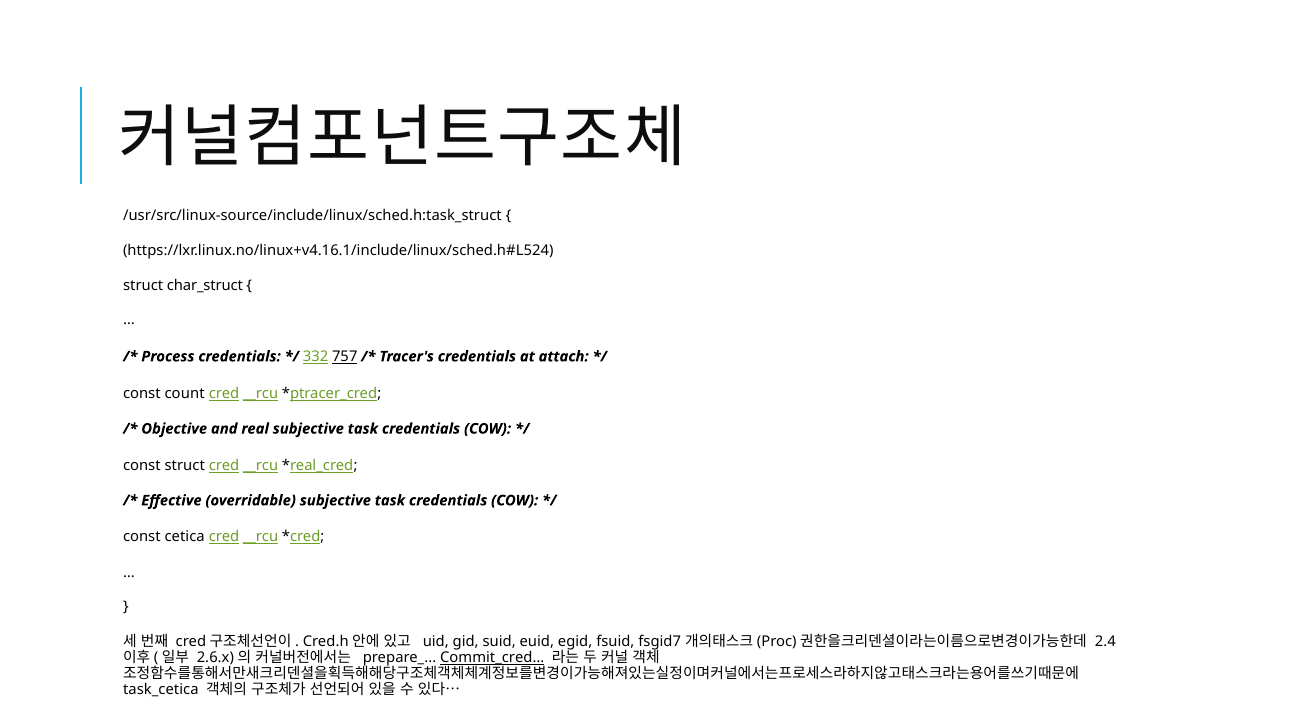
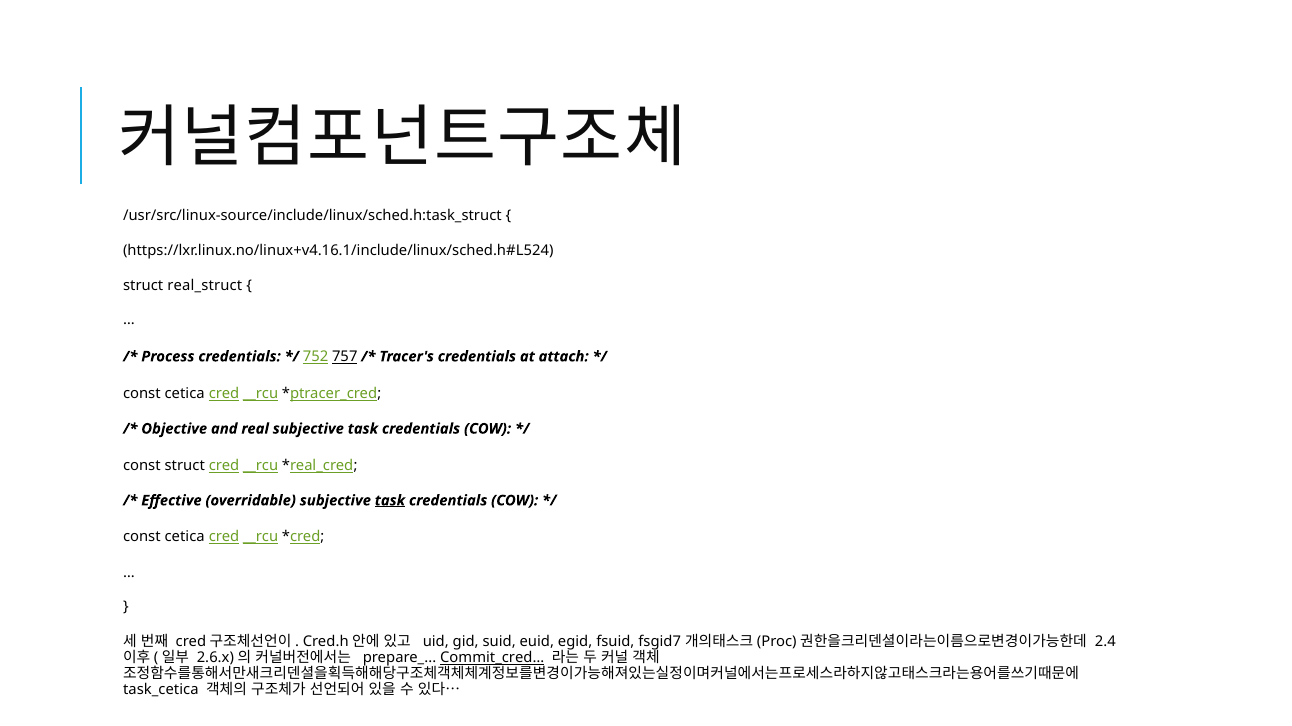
char_struct: char_struct -> real_struct
332: 332 -> 752
count at (185, 394): count -> cetica
task at (390, 501) underline: none -> present
